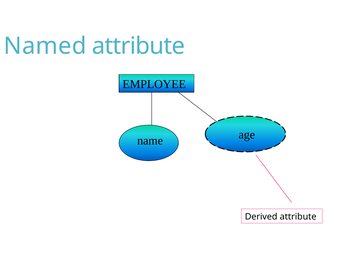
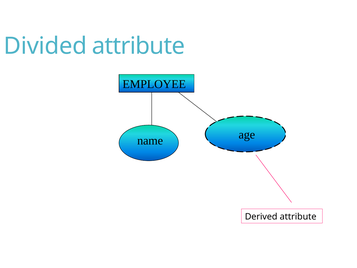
Named: Named -> Divided
